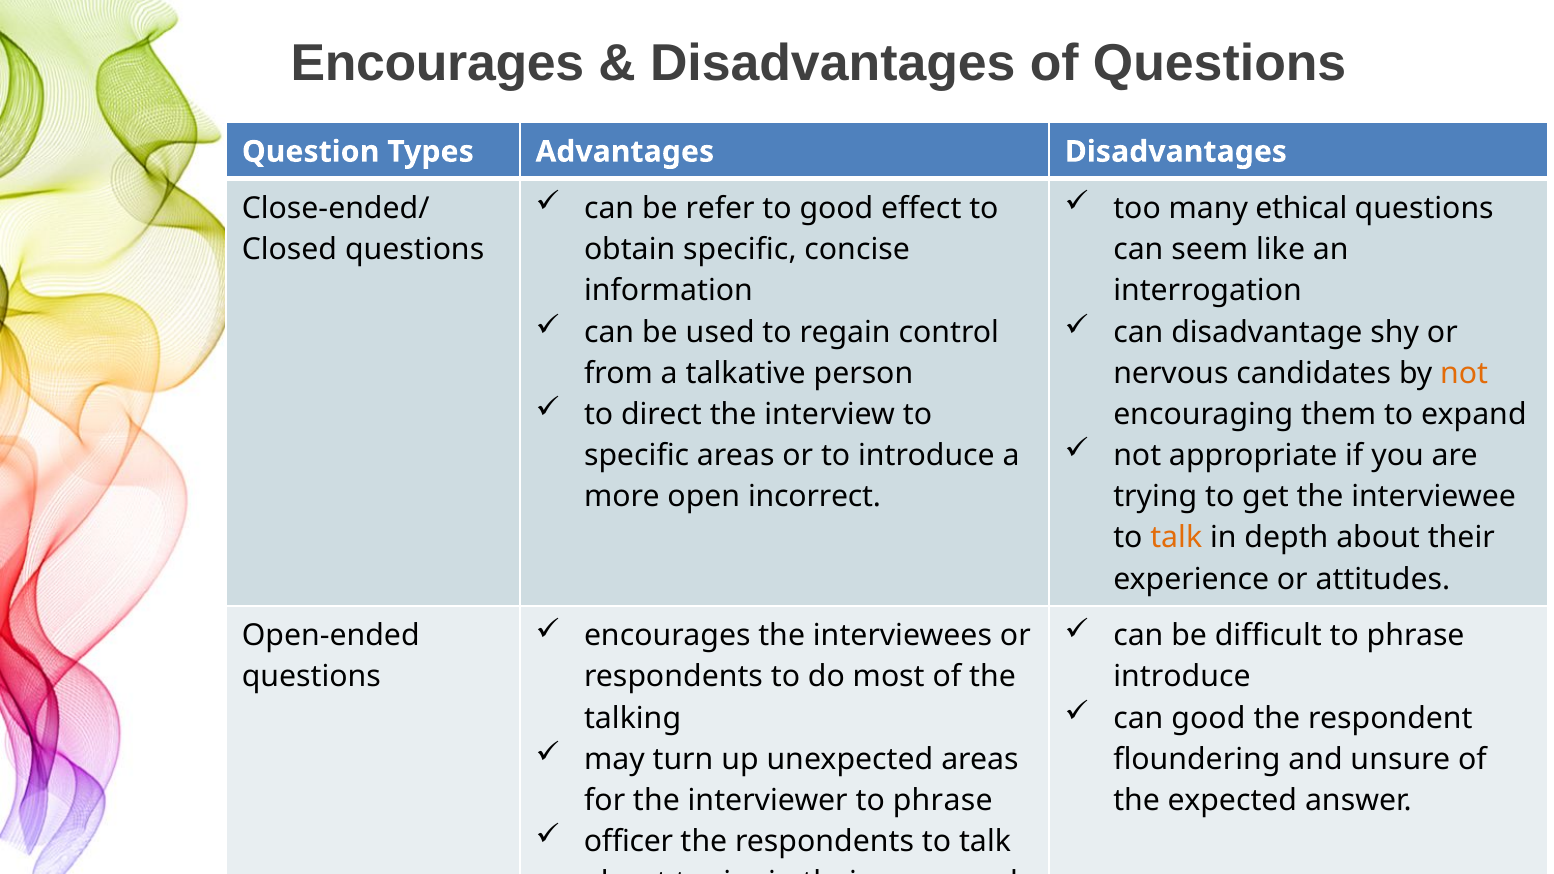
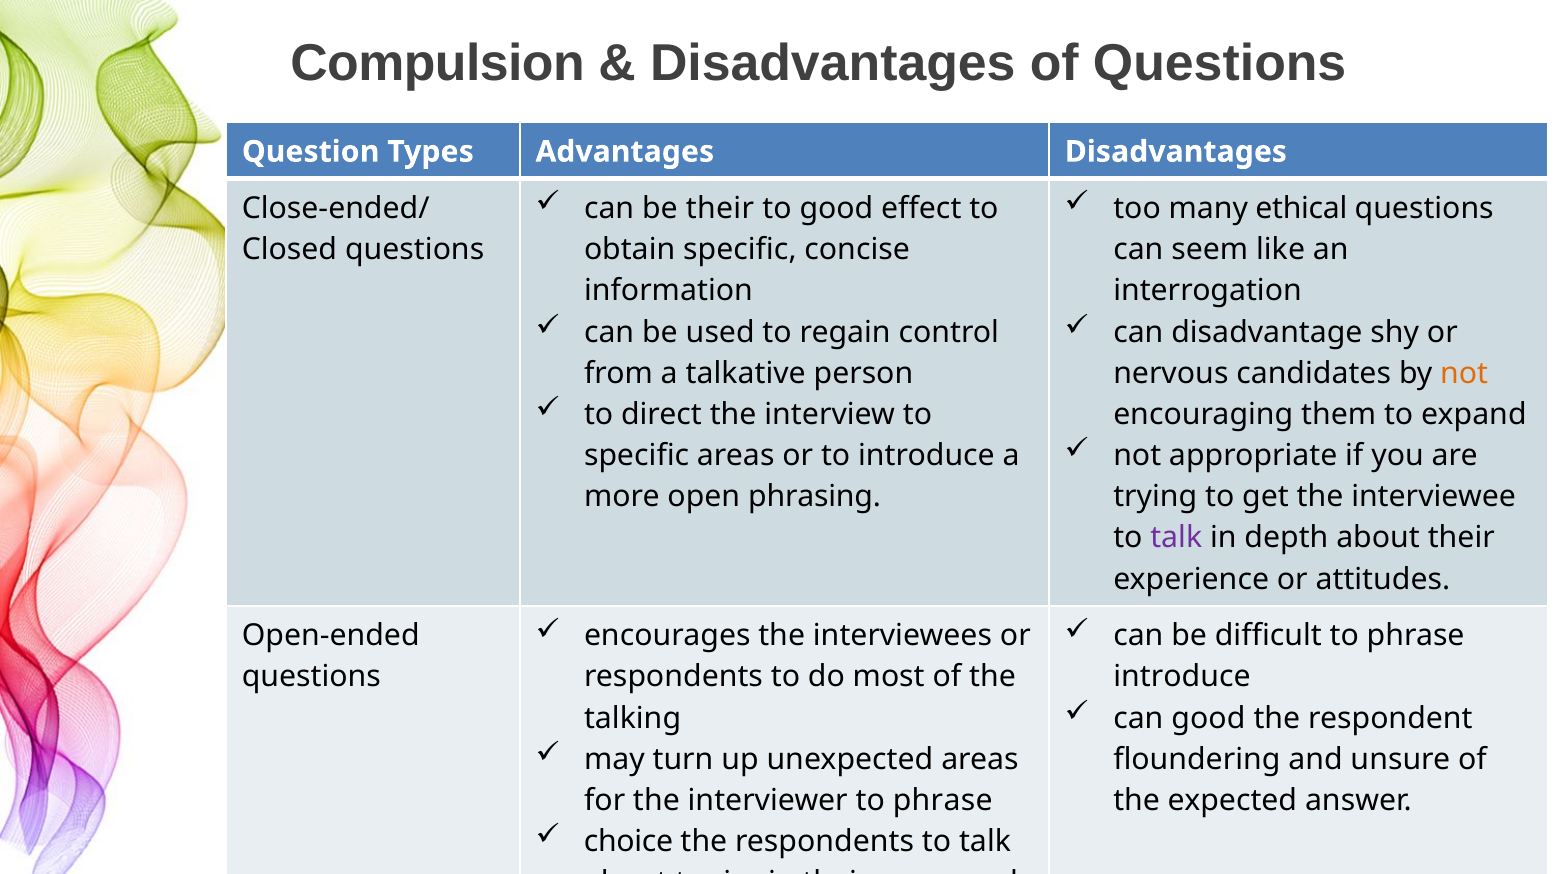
Encourages at (437, 63): Encourages -> Compulsion
be refer: refer -> their
incorrect: incorrect -> phrasing
talk at (1176, 538) colour: orange -> purple
officer: officer -> choice
